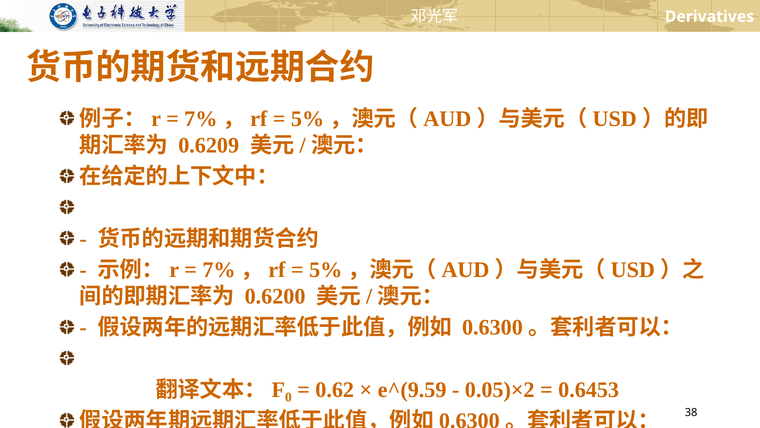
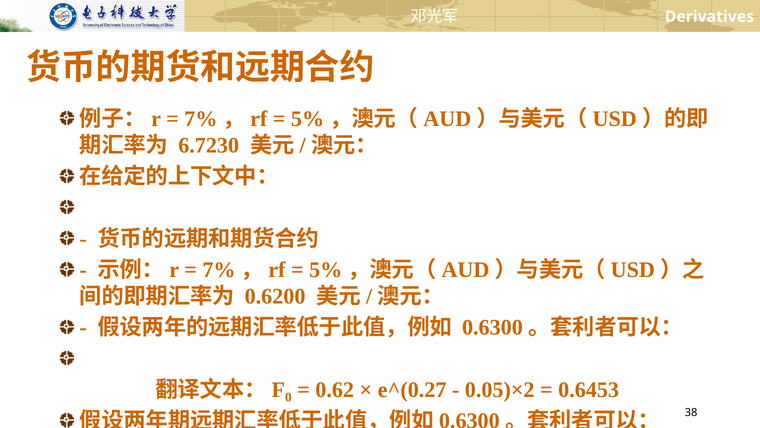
0.6209: 0.6209 -> 6.7230
e^(9.59: e^(9.59 -> e^(0.27
